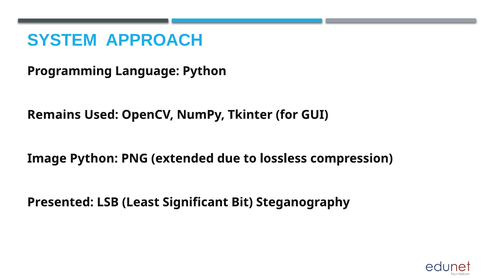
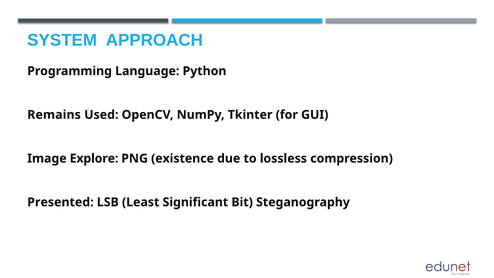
Image Python: Python -> Explore
extended: extended -> existence
